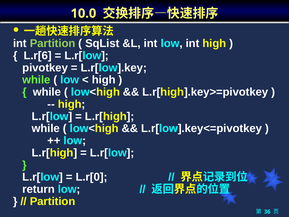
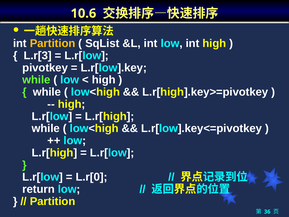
10.0: 10.0 -> 10.6
Partition at (53, 43) colour: light green -> yellow
L.r[6: L.r[6 -> L.r[3
